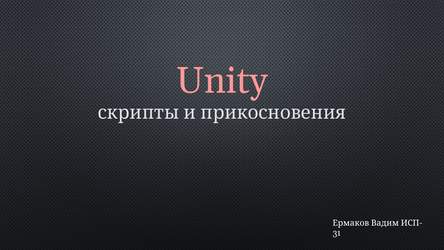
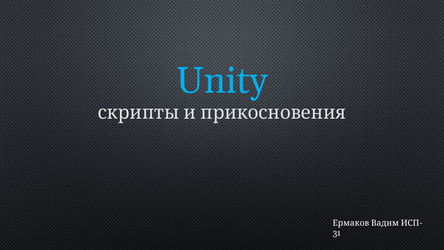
Unity colour: pink -> light blue
